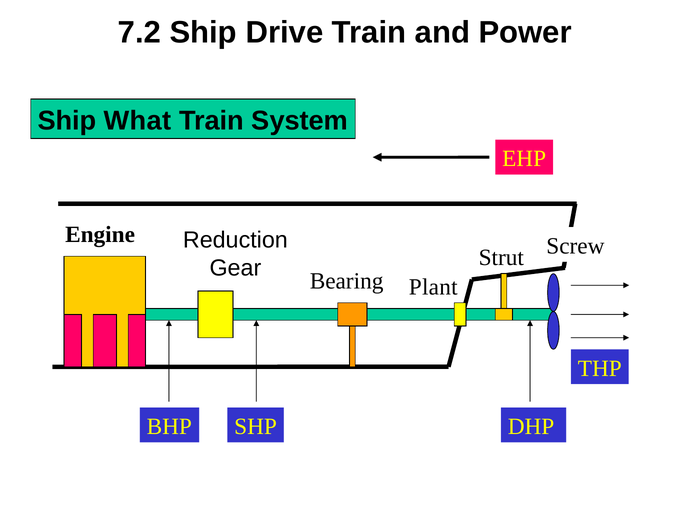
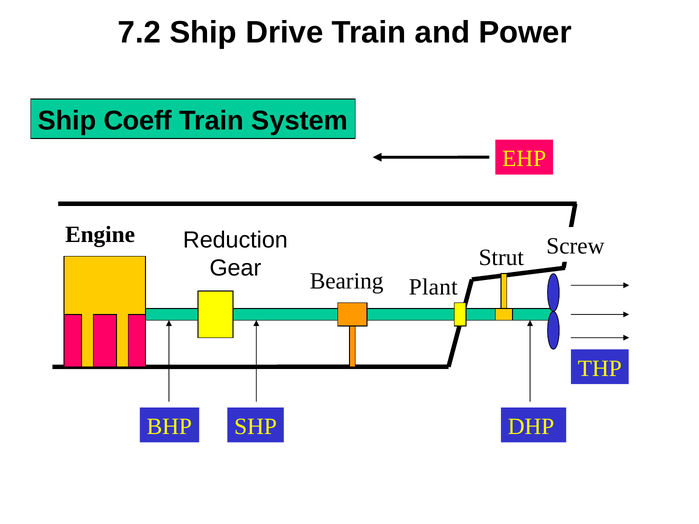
What: What -> Coeff
